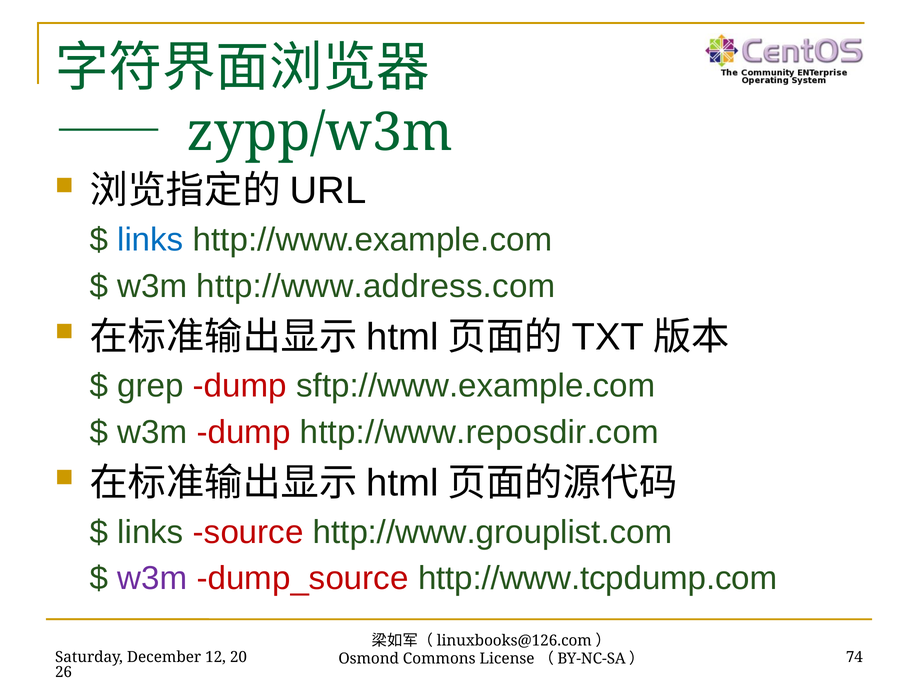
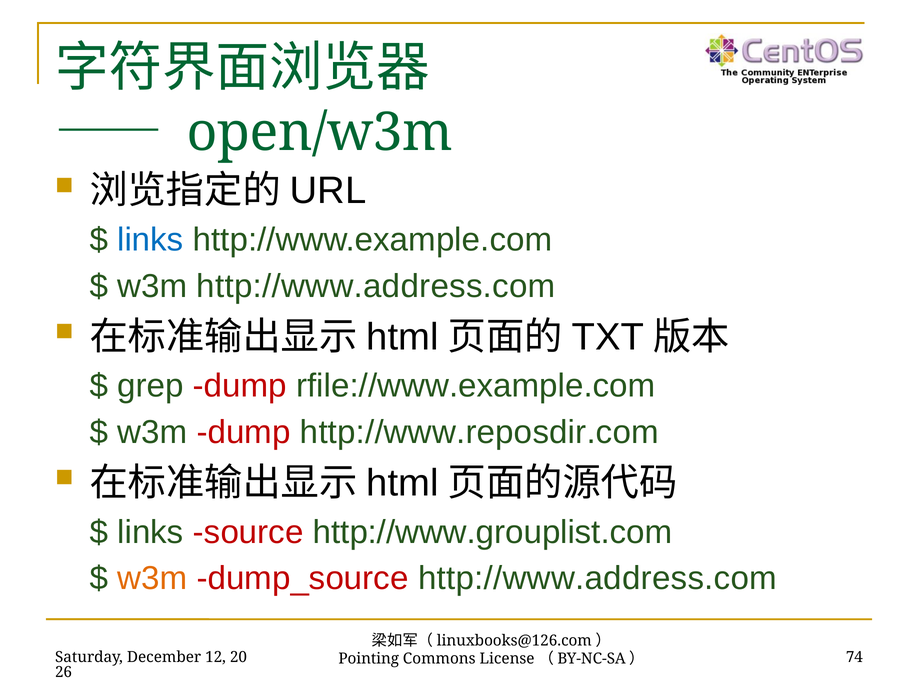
zypp/w3m: zypp/w3m -> open/w3m
sftp://www.example.com: sftp://www.example.com -> rfile://www.example.com
w3m at (152, 579) colour: purple -> orange
dump_source http://www.tcpdump.com: http://www.tcpdump.com -> http://www.address.com
Osmond: Osmond -> Pointing
